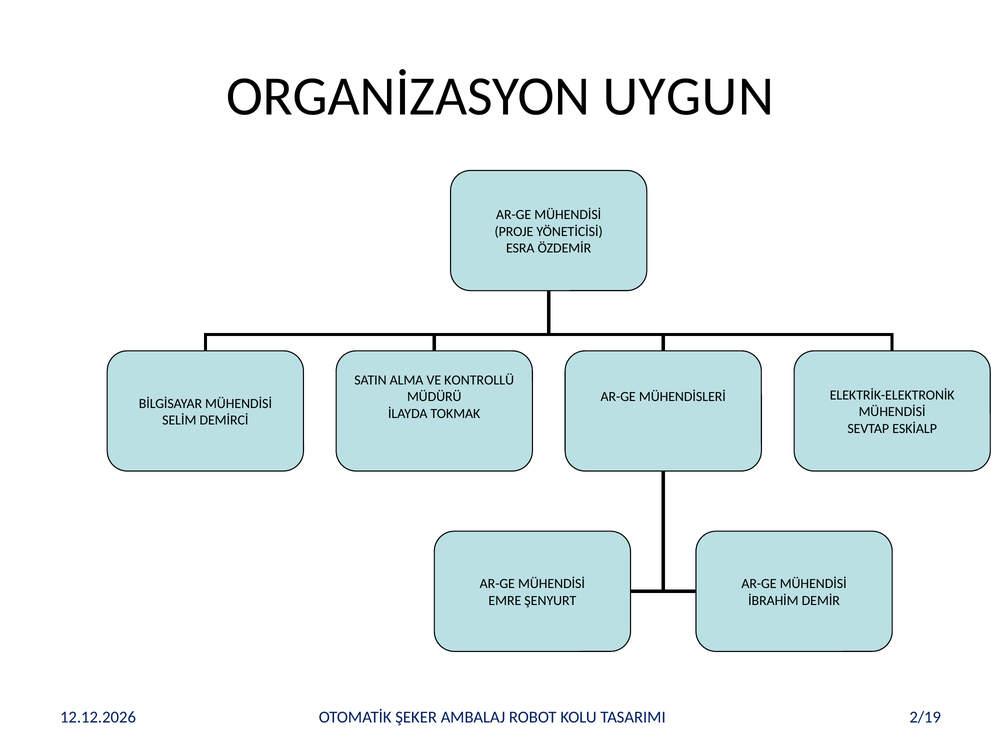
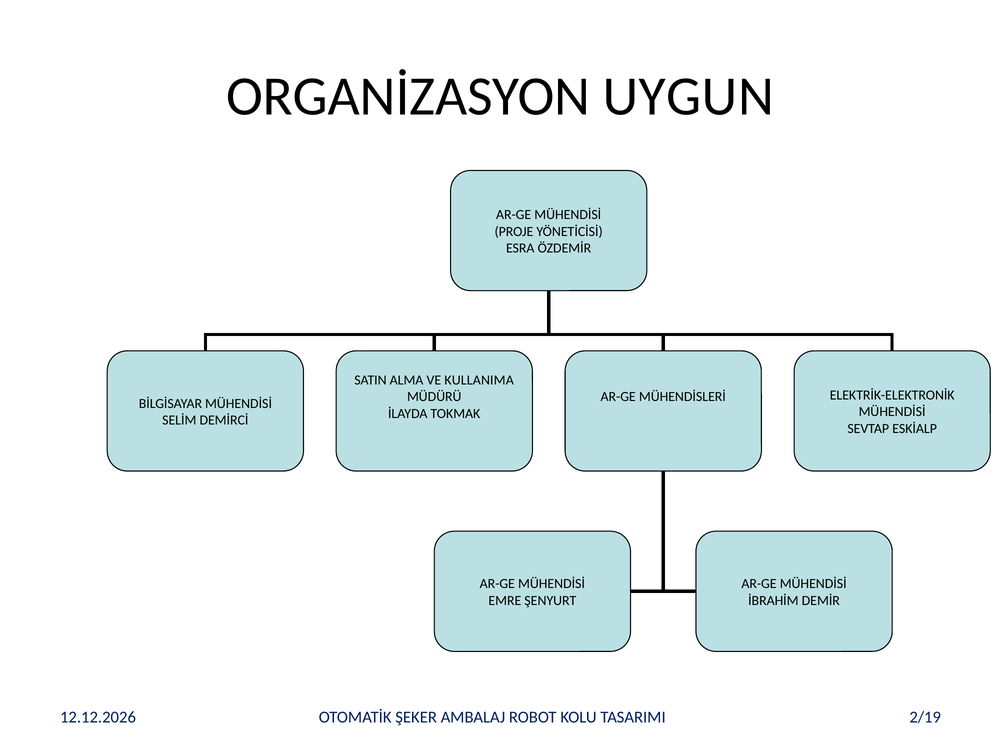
KONTROLLÜ: KONTROLLÜ -> KULLANIMA
